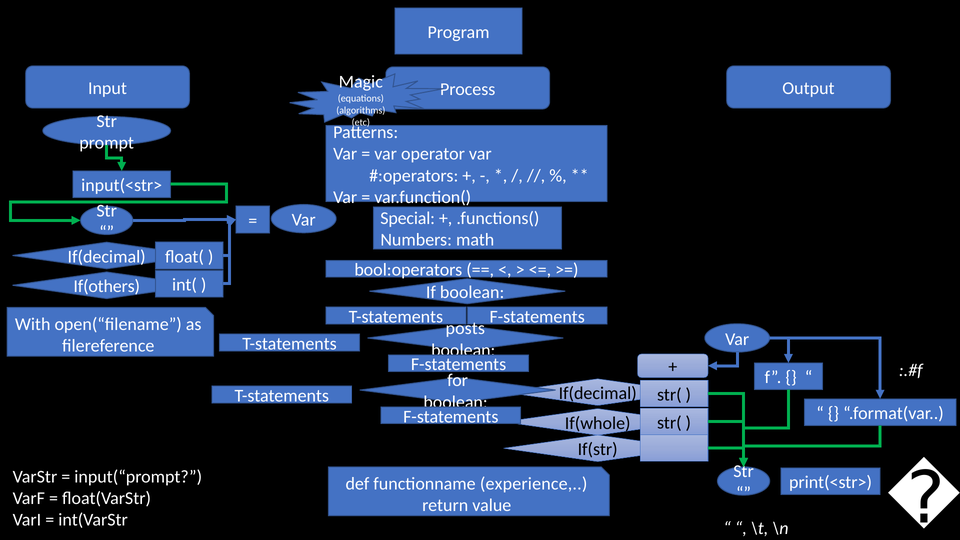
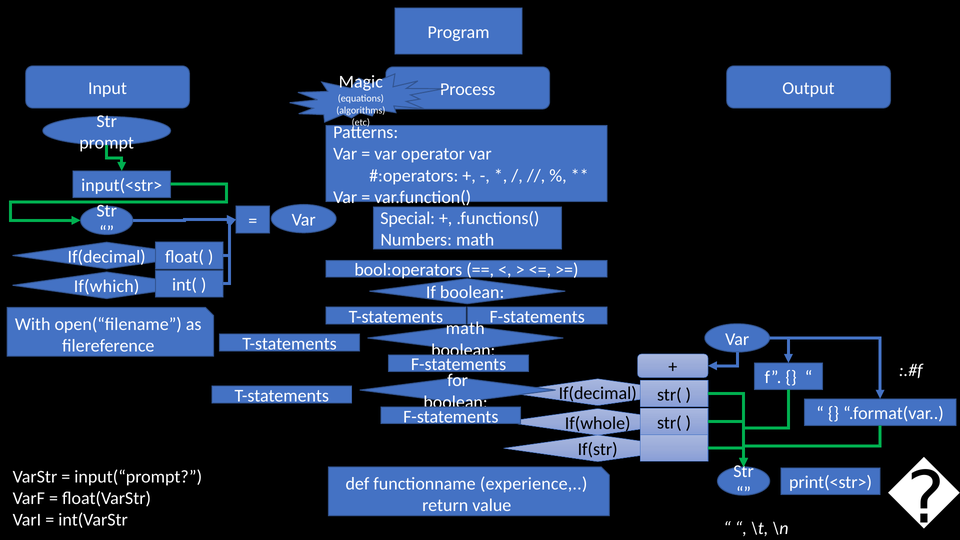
If(others: If(others -> If(which
posts at (465, 328): posts -> math
